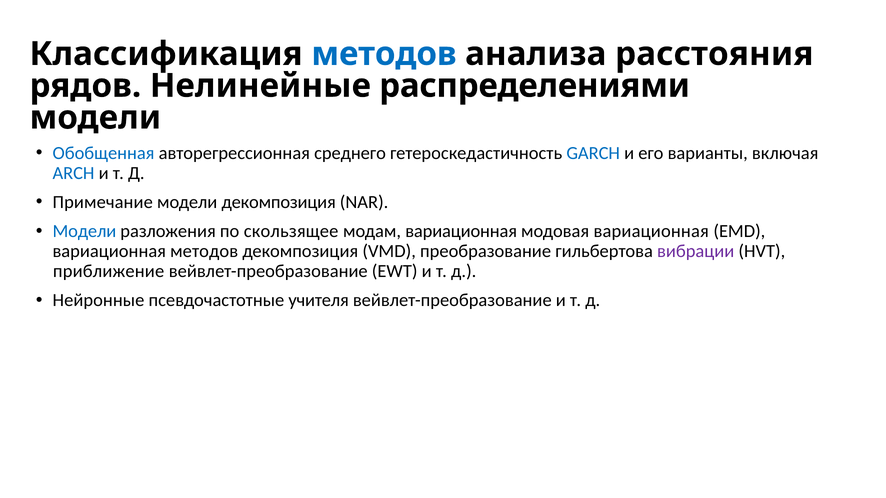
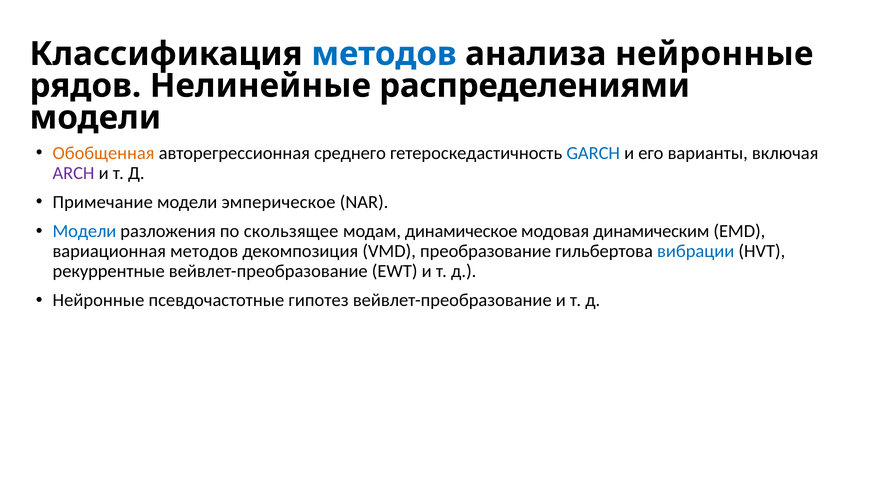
анализа расстояния: расстояния -> нейронные
Обобщенная colour: blue -> orange
ARCH colour: blue -> purple
модели декомпозиция: декомпозиция -> эмперическое
модам вариационная: вариационная -> динамическое
модовая вариационная: вариационная -> динамическим
вибрации colour: purple -> blue
приближение: приближение -> рекуррентные
учителя: учителя -> гипотез
